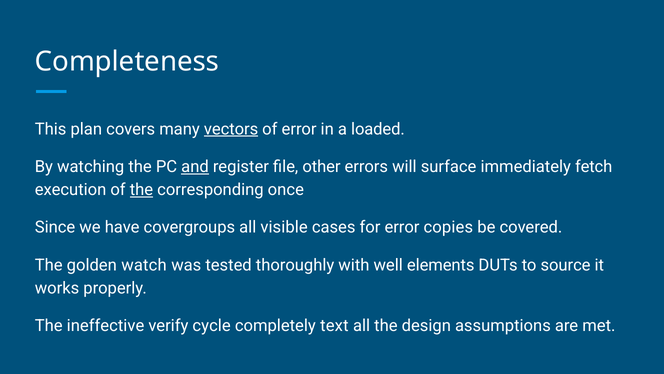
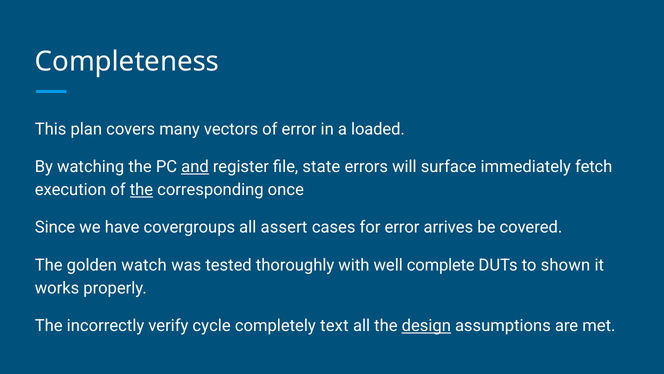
vectors underline: present -> none
other: other -> state
visible: visible -> assert
copies: copies -> arrives
elements: elements -> complete
source: source -> shown
ineffective: ineffective -> incorrectly
design underline: none -> present
